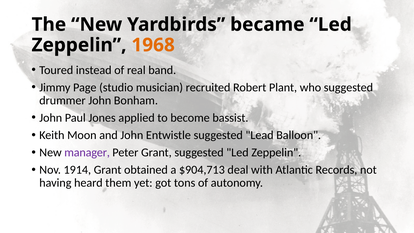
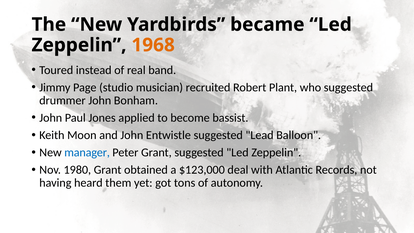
manager colour: purple -> blue
1914: 1914 -> 1980
$904,713: $904,713 -> $123,000
